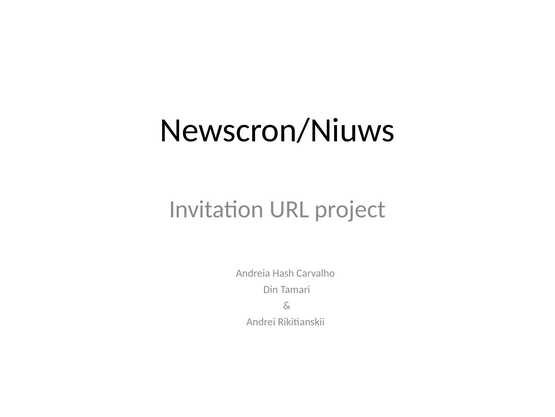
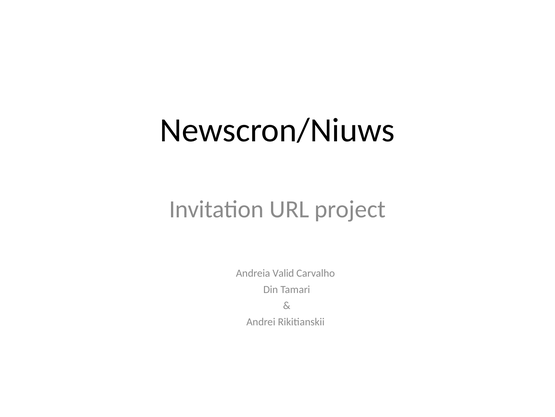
Hash: Hash -> Valid
